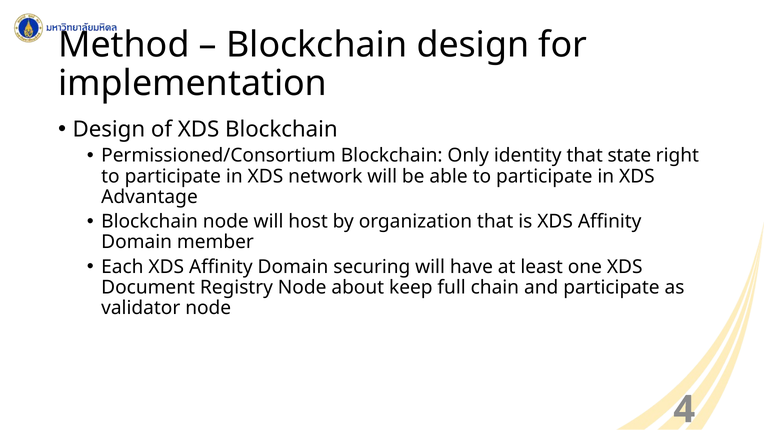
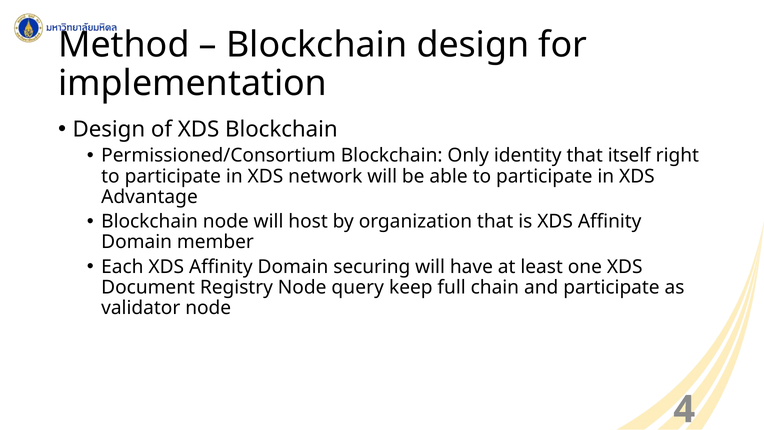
state: state -> itself
about: about -> query
